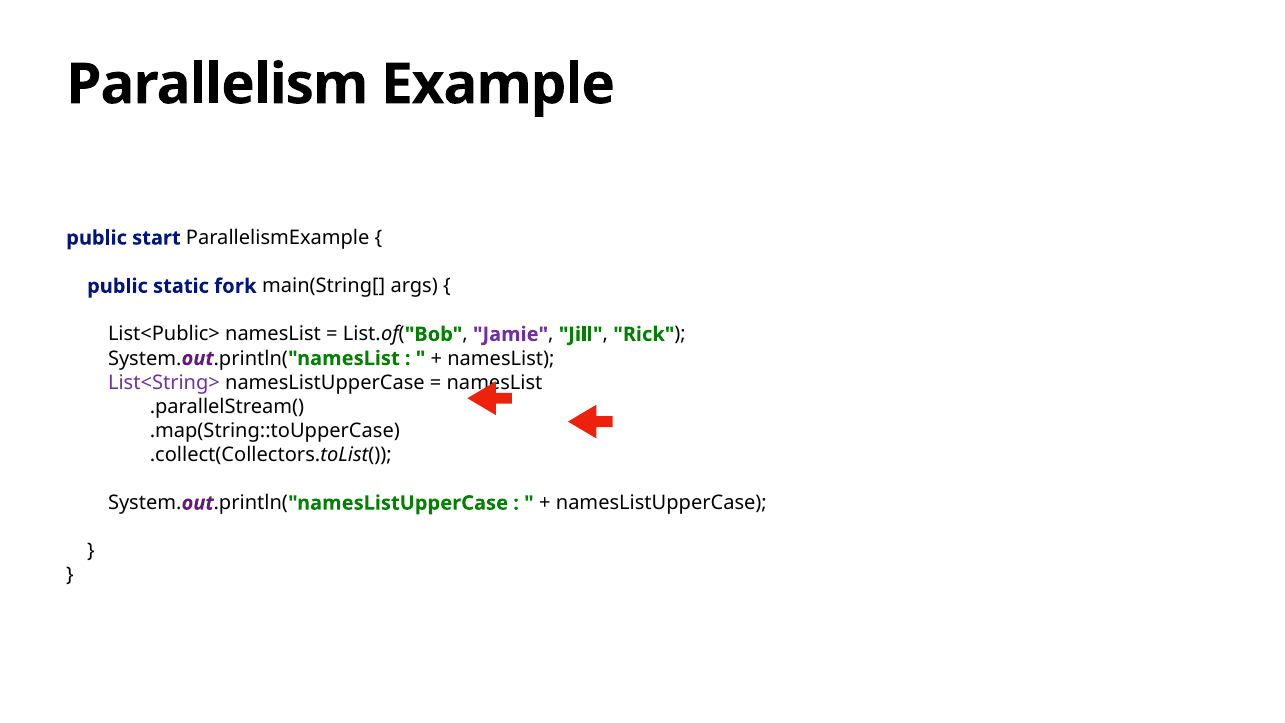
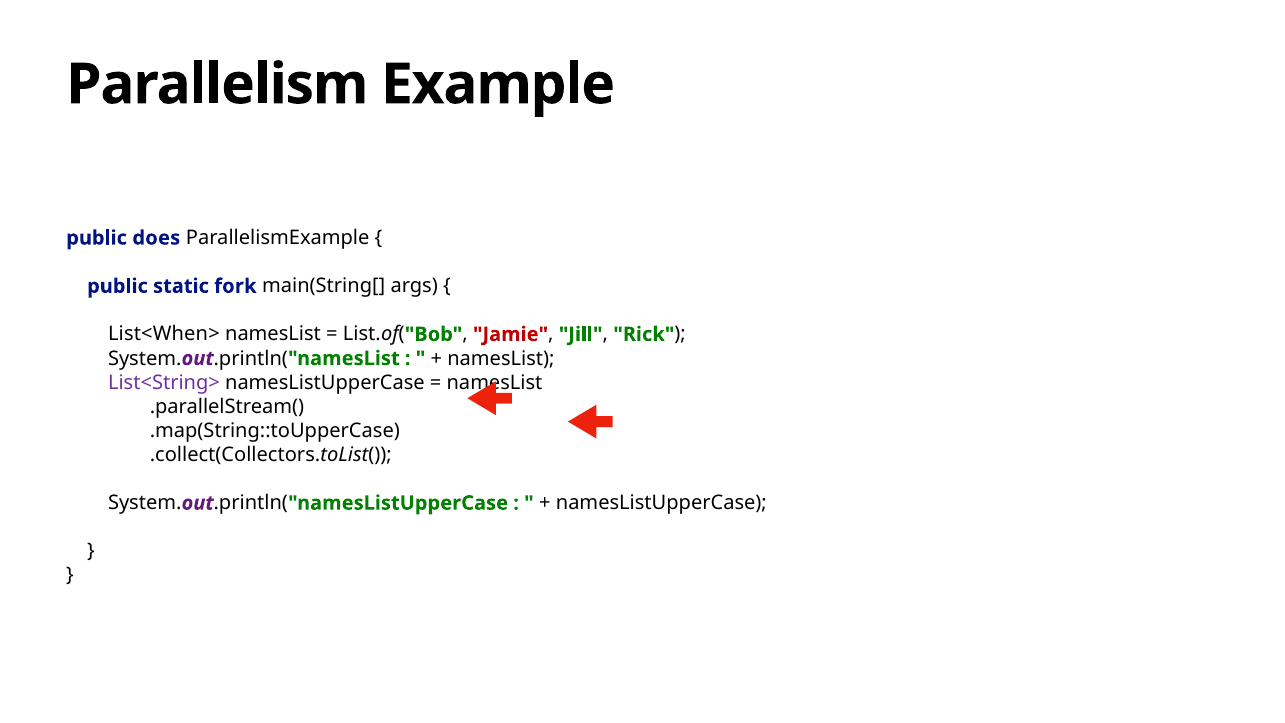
start: start -> does
List<Public>: List<Public> -> List<When>
Jamie colour: purple -> red
